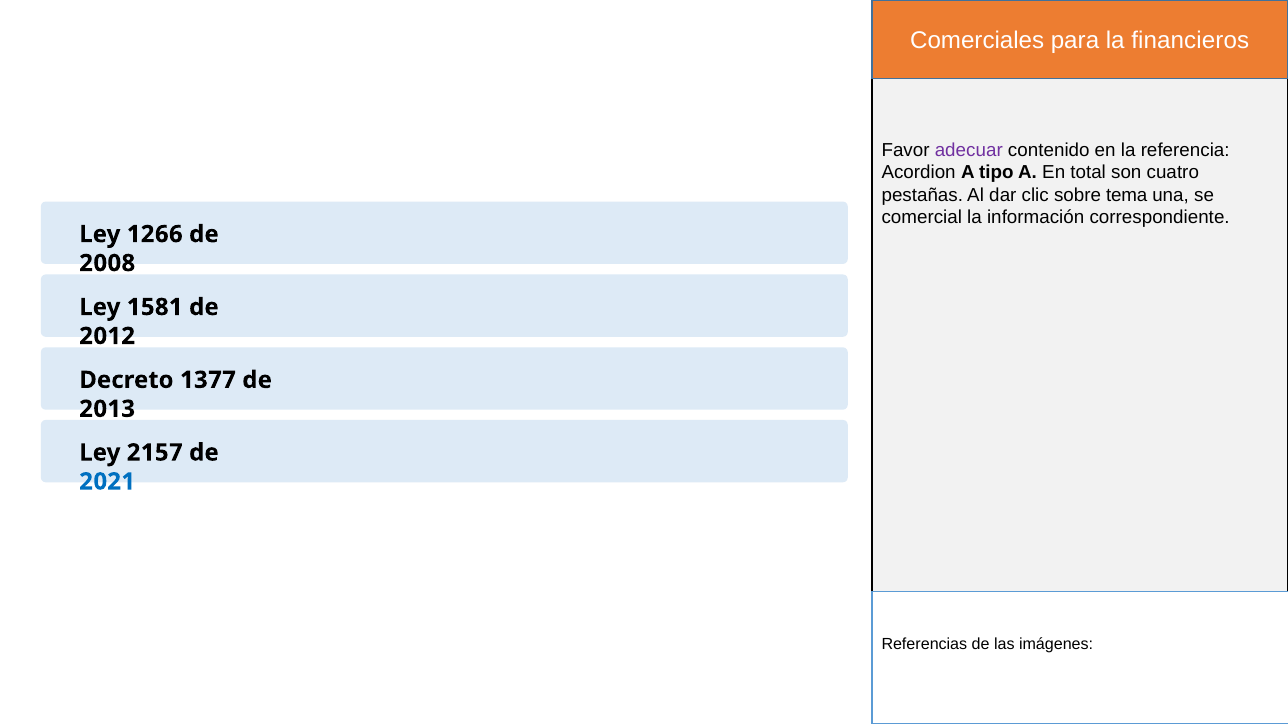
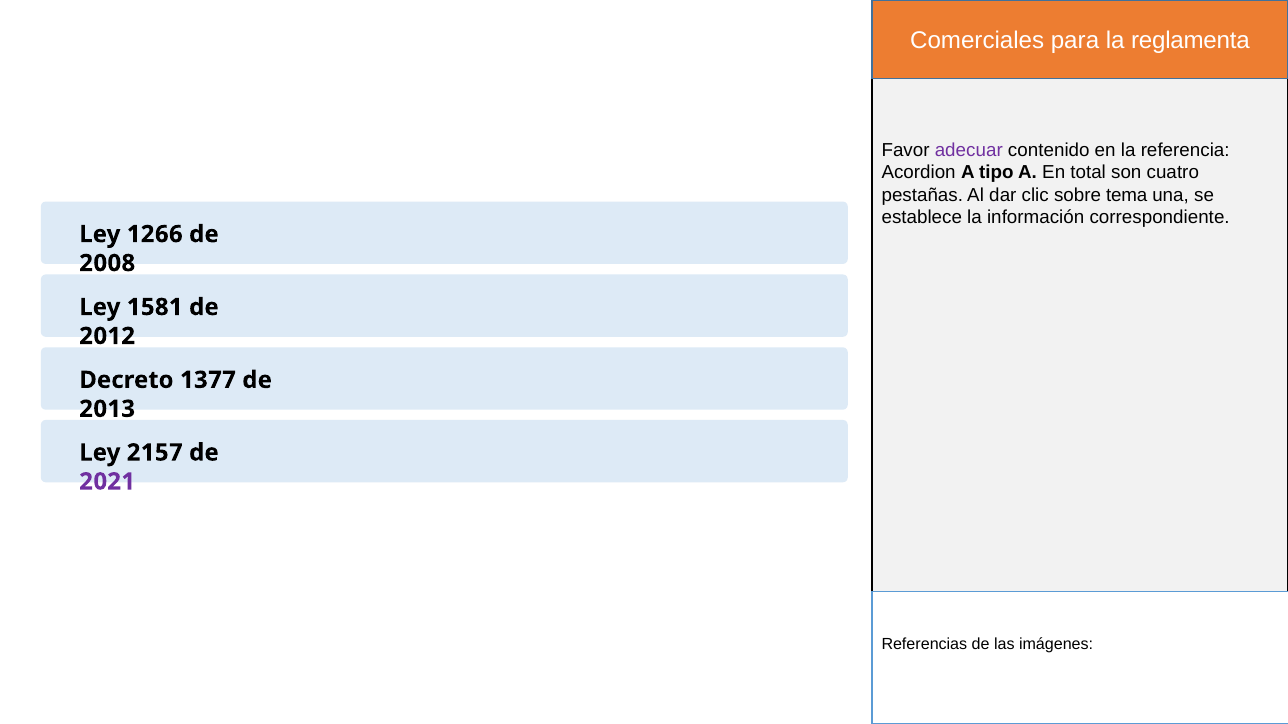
financieros: financieros -> reglamenta
comercial: comercial -> establece
2021 colour: blue -> purple
